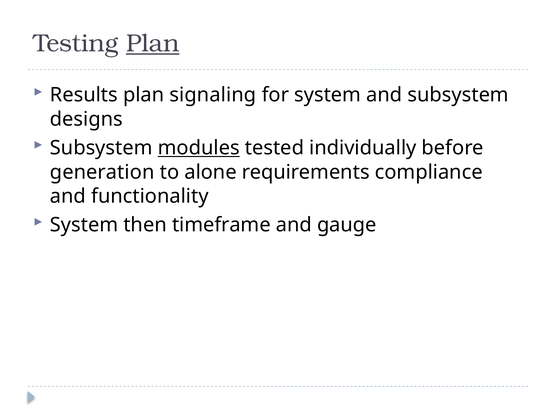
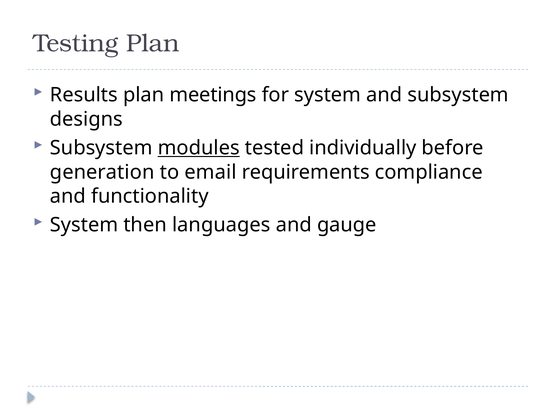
Plan at (153, 43) underline: present -> none
signaling: signaling -> meetings
alone: alone -> email
timeframe: timeframe -> languages
